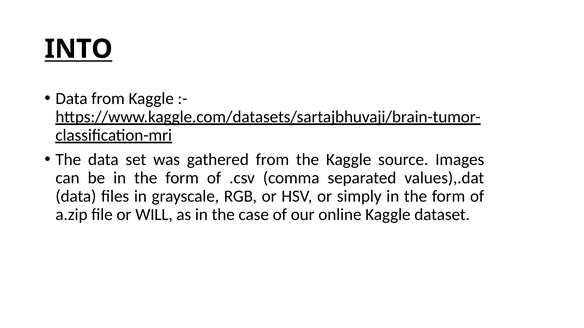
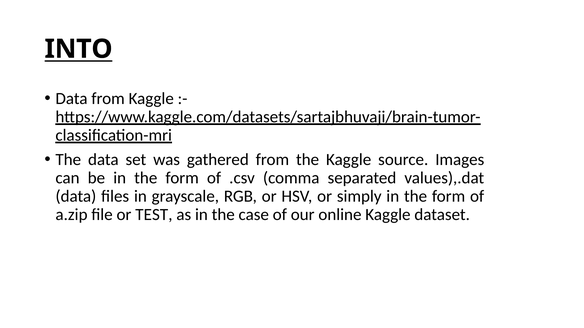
WILL: WILL -> TEST
